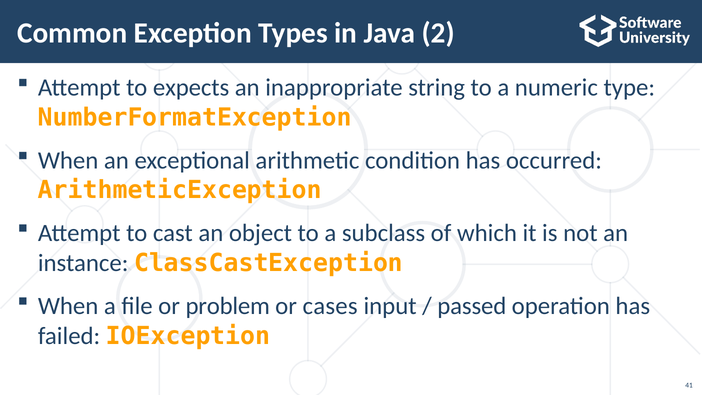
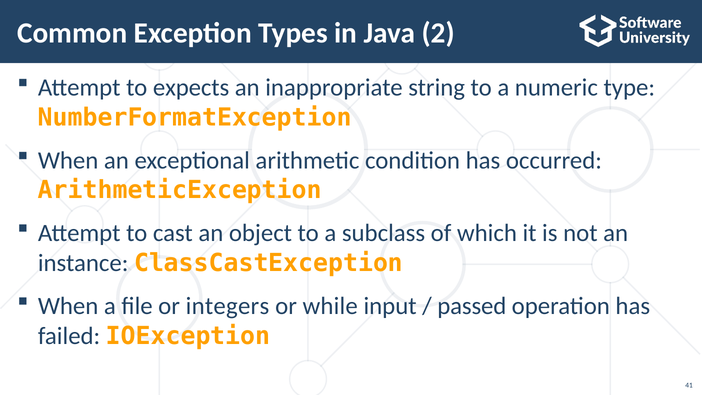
problem: problem -> integers
cases: cases -> while
